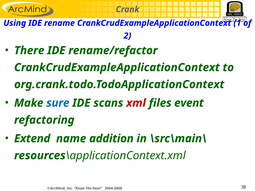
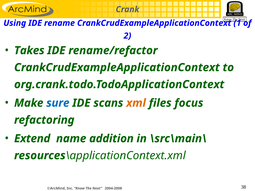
There: There -> Takes
xml colour: red -> orange
event: event -> focus
